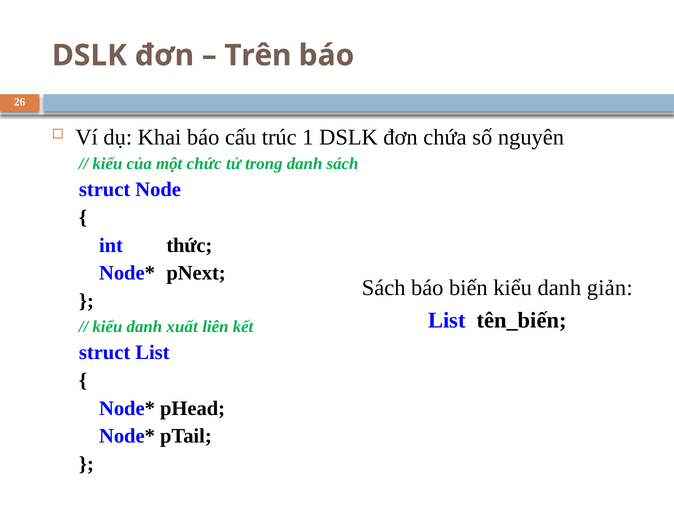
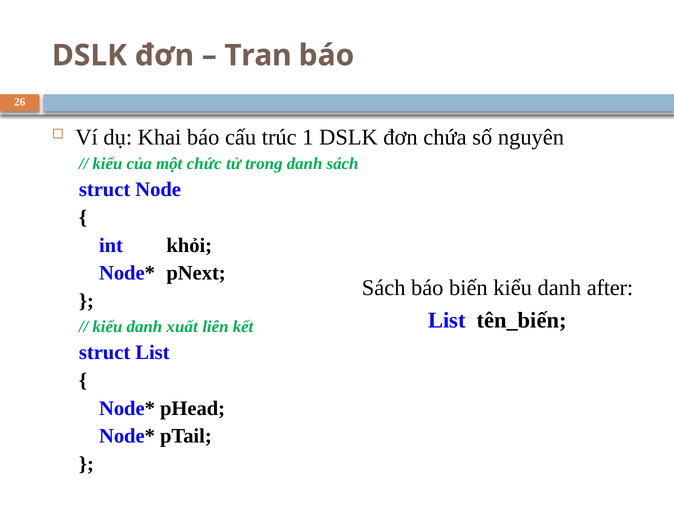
Trên: Trên -> Tran
thức: thức -> khỏi
giản: giản -> after
